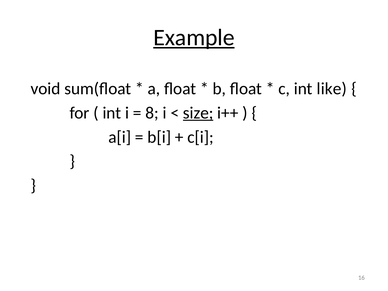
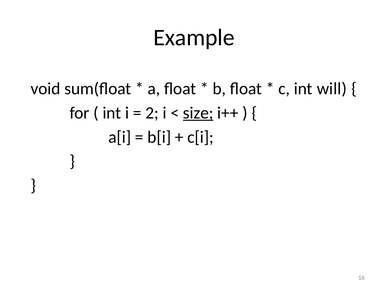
Example underline: present -> none
like: like -> will
8: 8 -> 2
